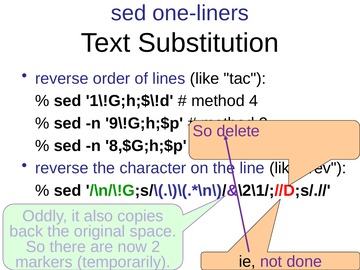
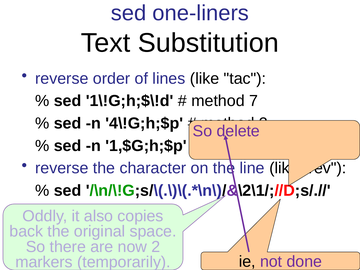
4: 4 -> 7
9\!G;h;$p: 9\!G;h;$p -> 4\!G;h;$p
8,$G;h;$p: 8,$G;h;$p -> 1,$G;h;$p
